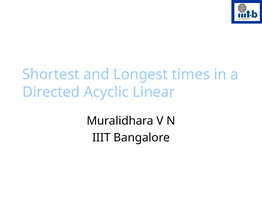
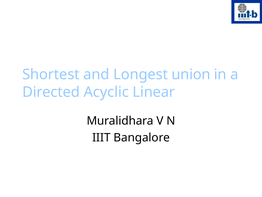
times: times -> union
